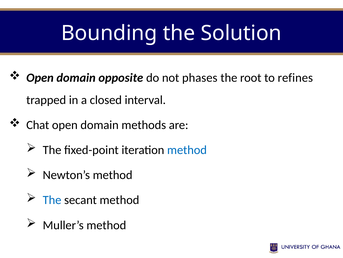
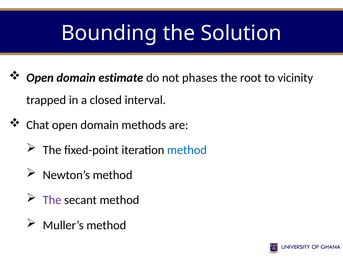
opposite: opposite -> estimate
refines: refines -> vicinity
The at (52, 200) colour: blue -> purple
